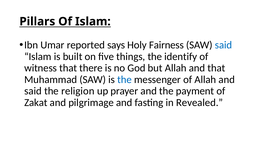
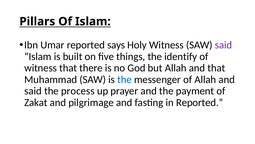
Holy Fairness: Fairness -> Witness
said at (224, 45) colour: blue -> purple
religion: religion -> process
in Revealed: Revealed -> Reported
